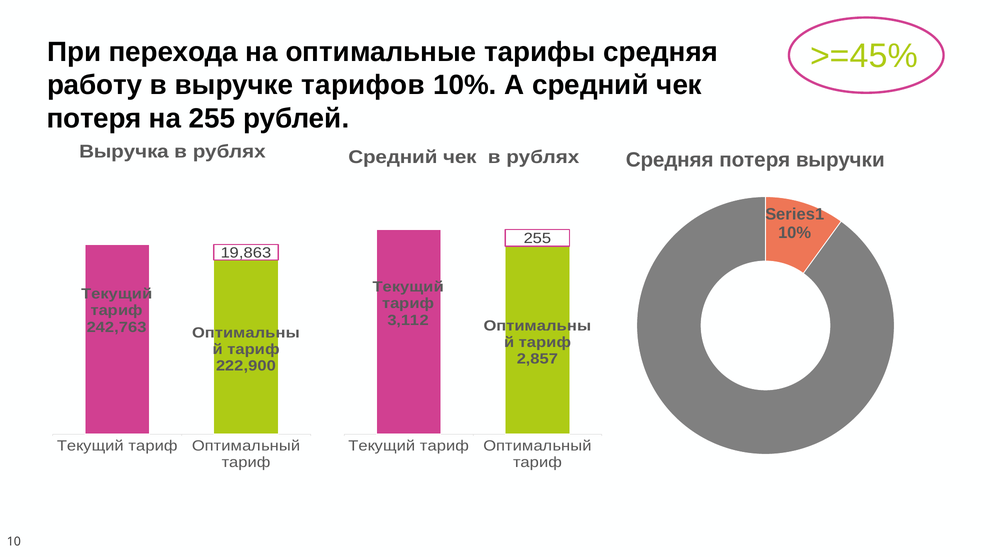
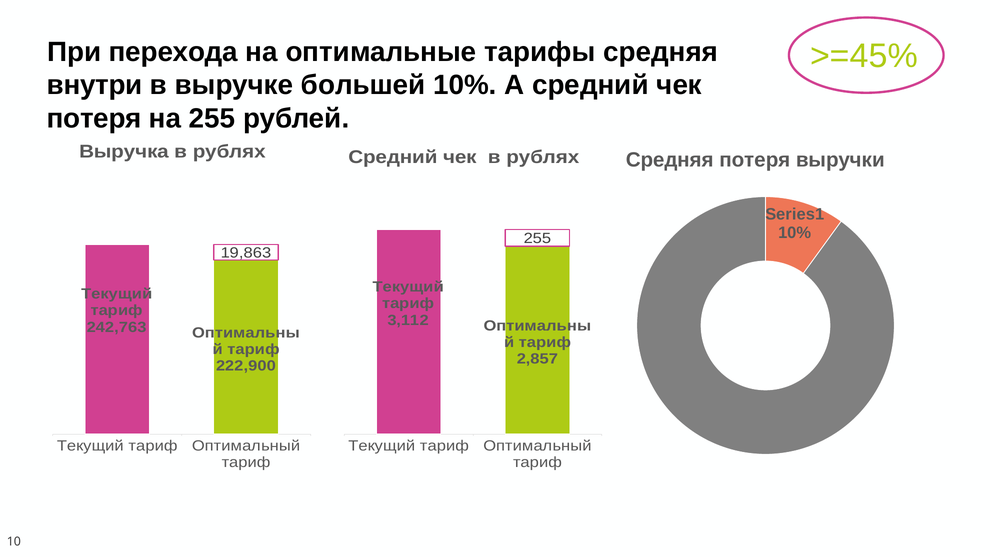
работу: работу -> внутри
тарифов: тарифов -> большей
